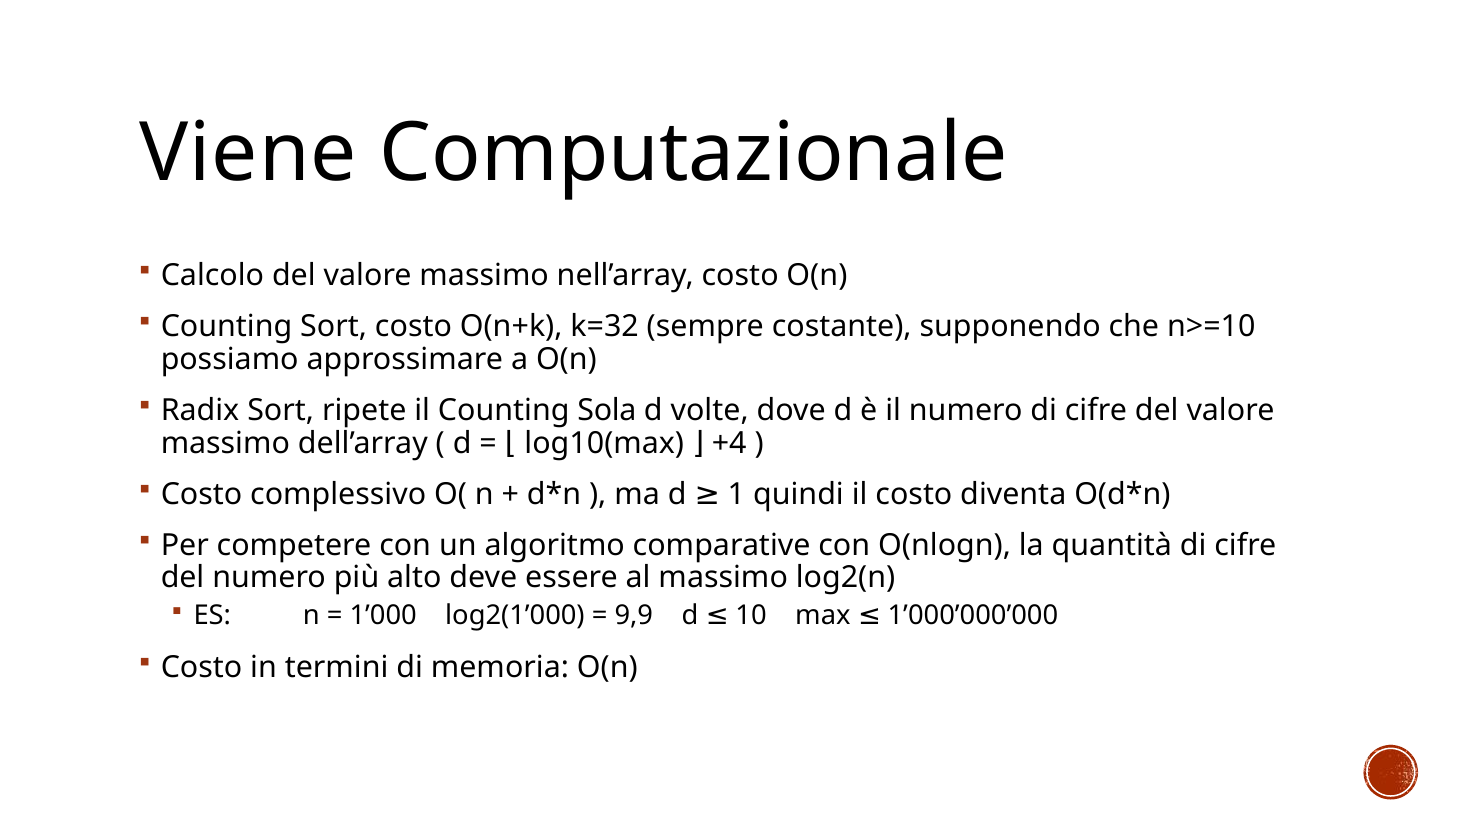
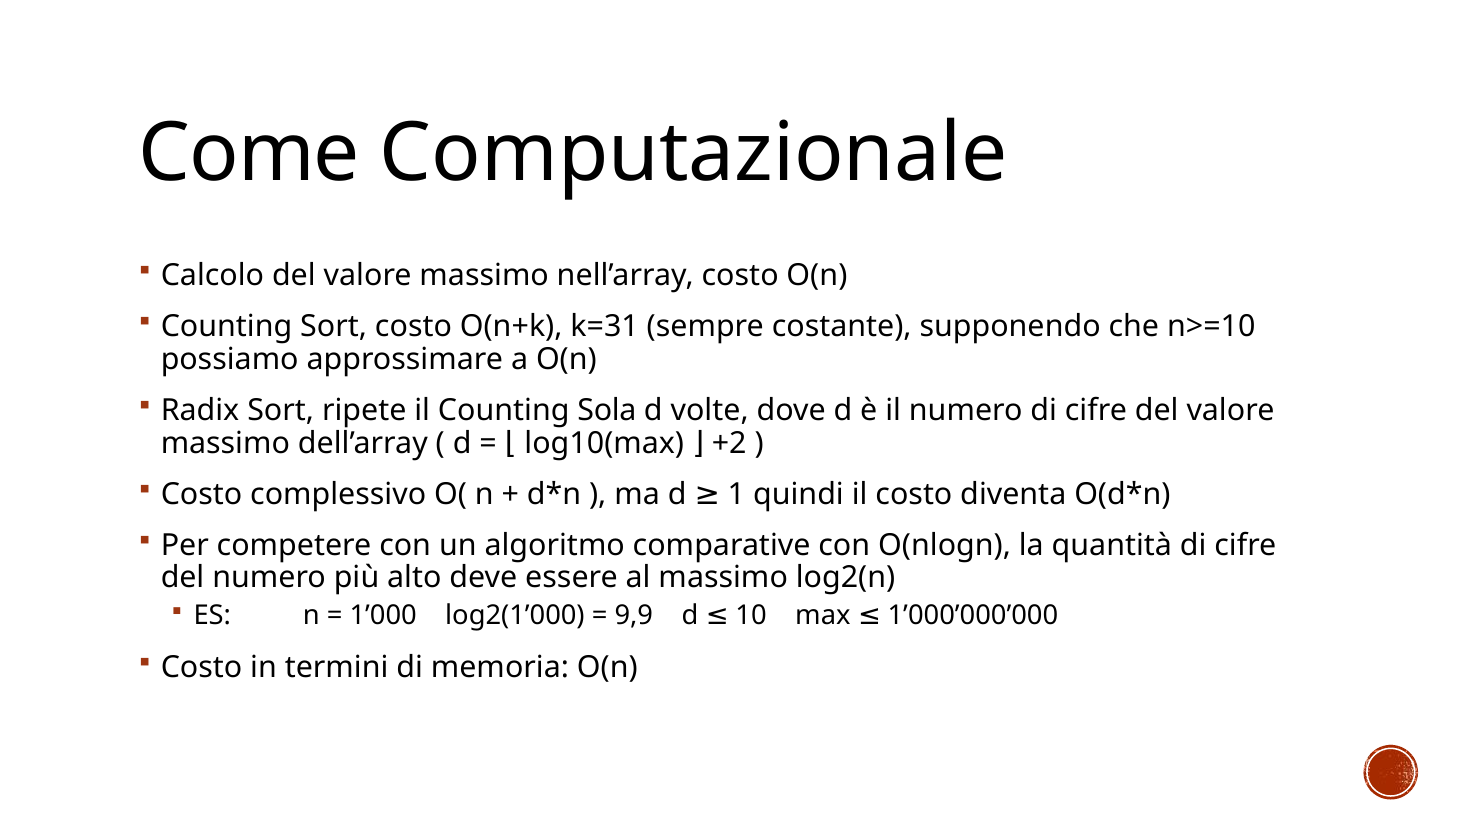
Viene: Viene -> Come
k=32: k=32 -> k=31
+4: +4 -> +2
